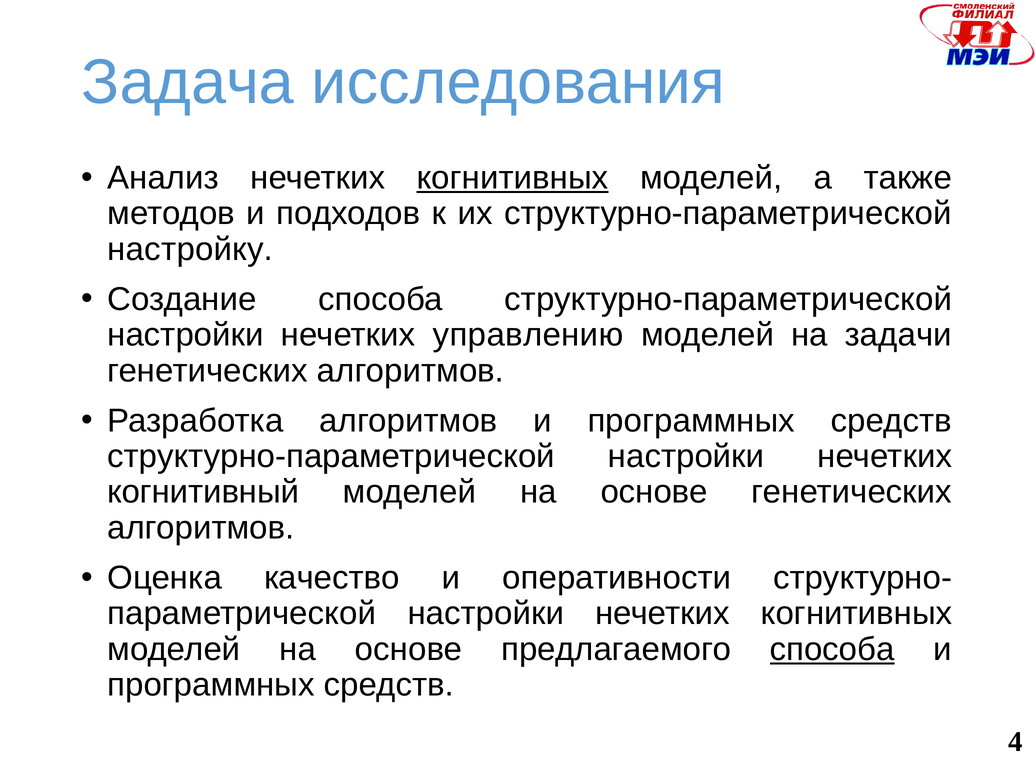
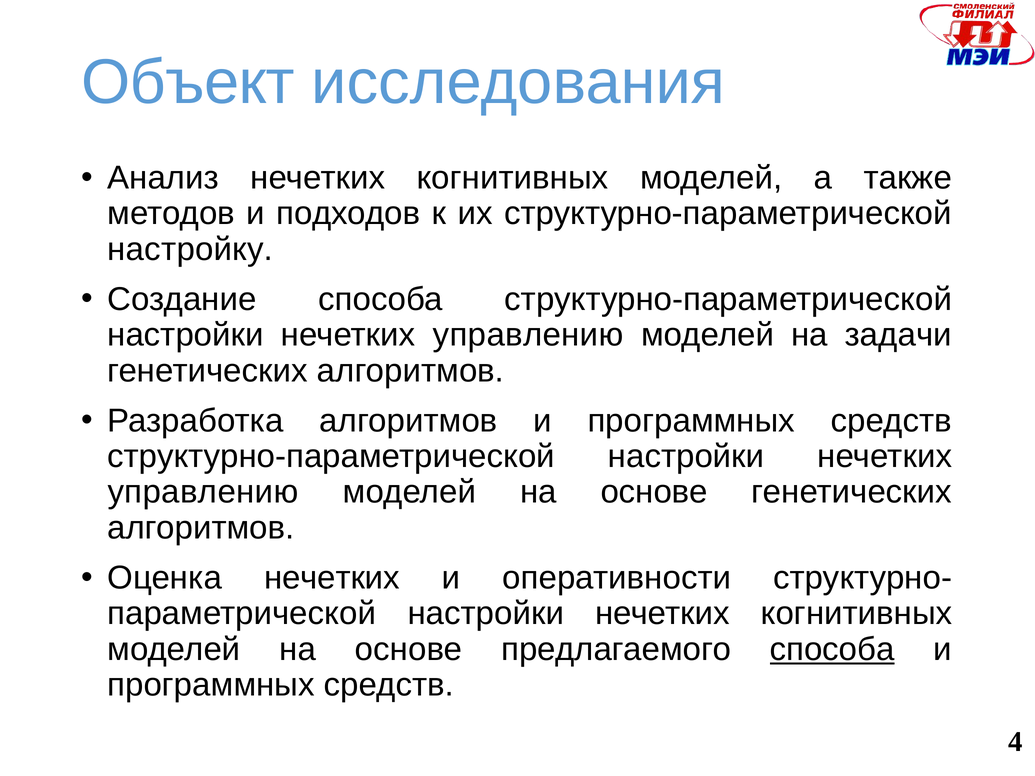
Задача: Задача -> Объект
когнитивных at (513, 178) underline: present -> none
когнитивный at (203, 492): когнитивный -> управлению
Оценка качество: качество -> нечетких
